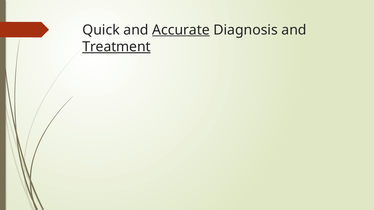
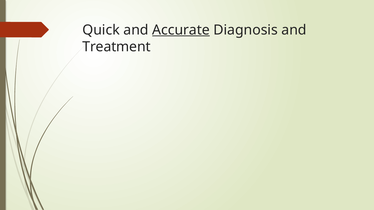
Treatment underline: present -> none
